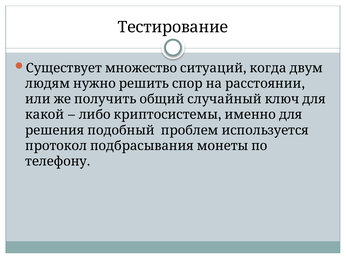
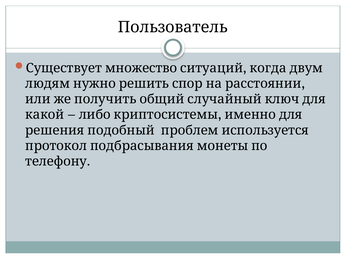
Тестирование: Тестирование -> Пользователь
